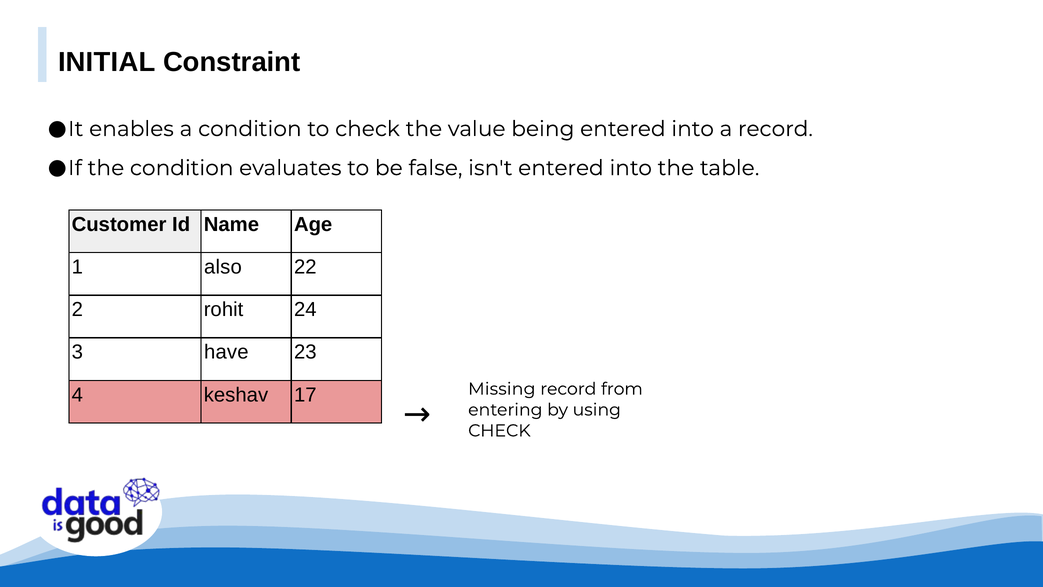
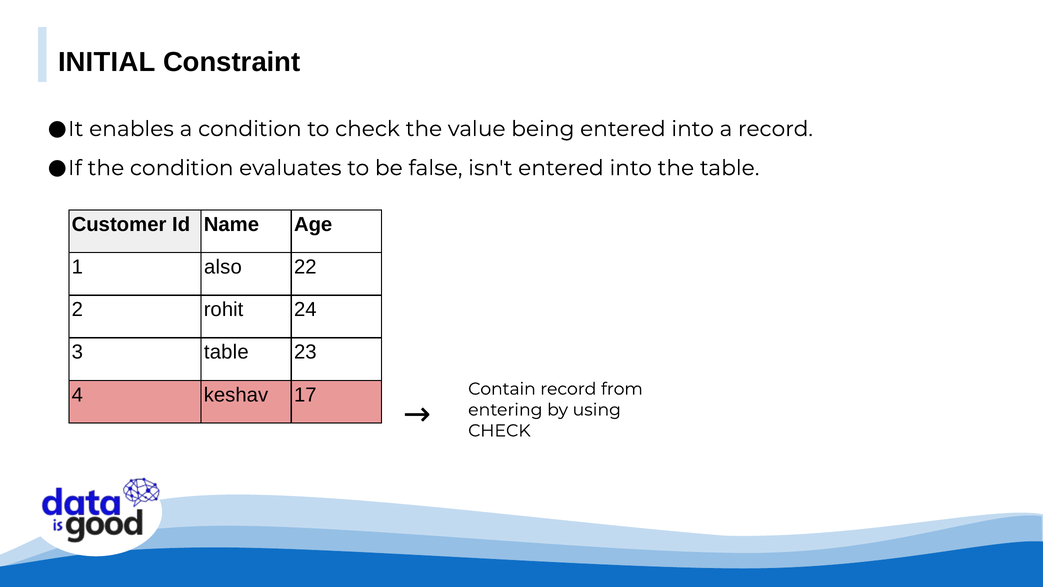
3 have: have -> table
Missing: Missing -> Contain
